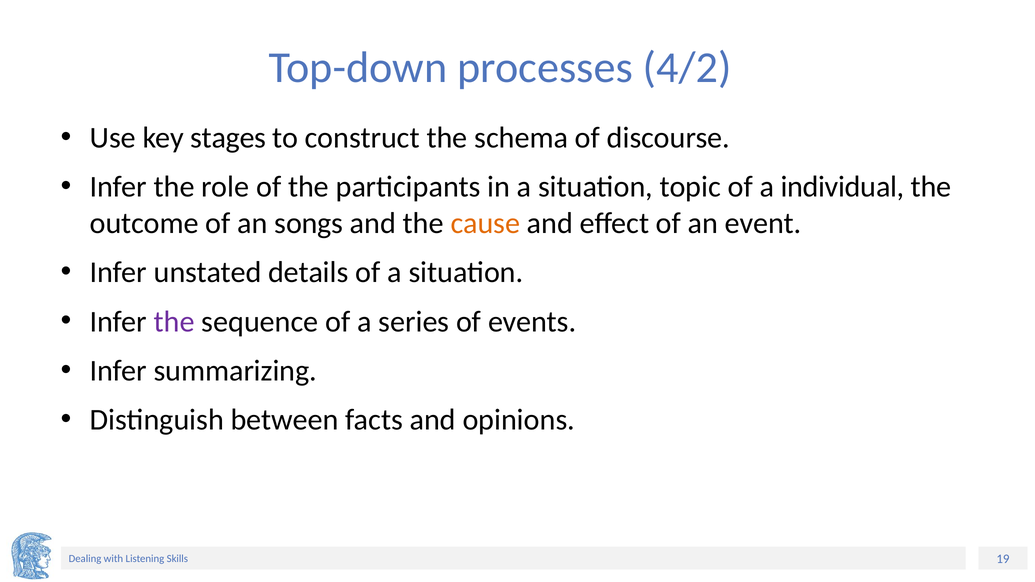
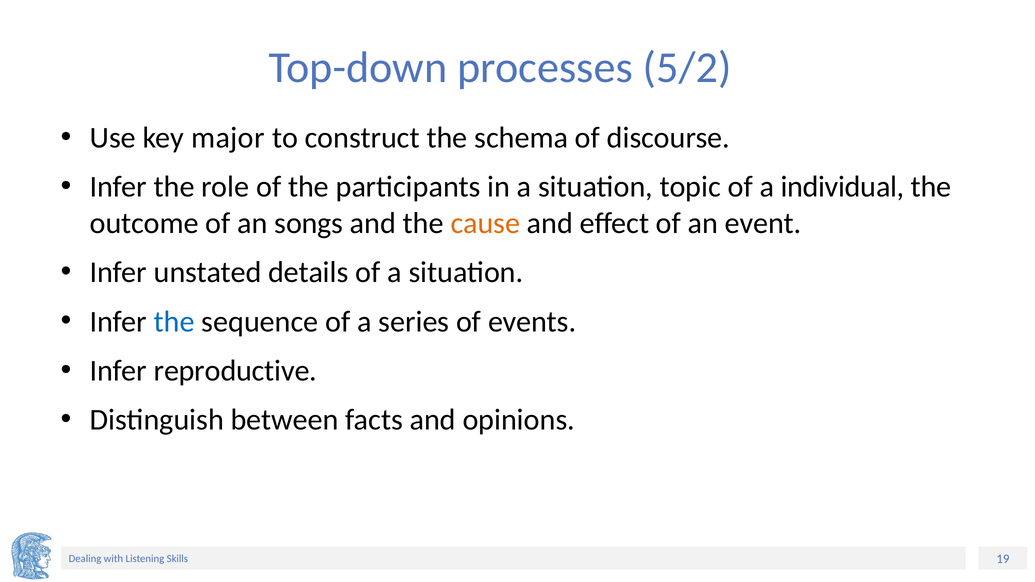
4/2: 4/2 -> 5/2
stages: stages -> major
the at (174, 322) colour: purple -> blue
summarizing: summarizing -> reproductive
